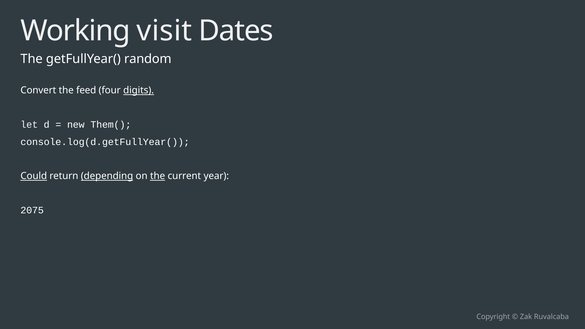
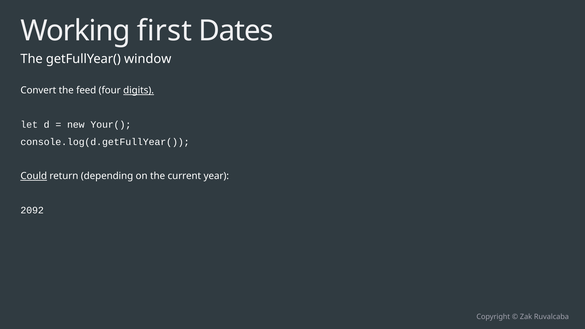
visit: visit -> first
random: random -> window
Them(: Them( -> Your(
depending underline: present -> none
the at (158, 176) underline: present -> none
2075: 2075 -> 2092
